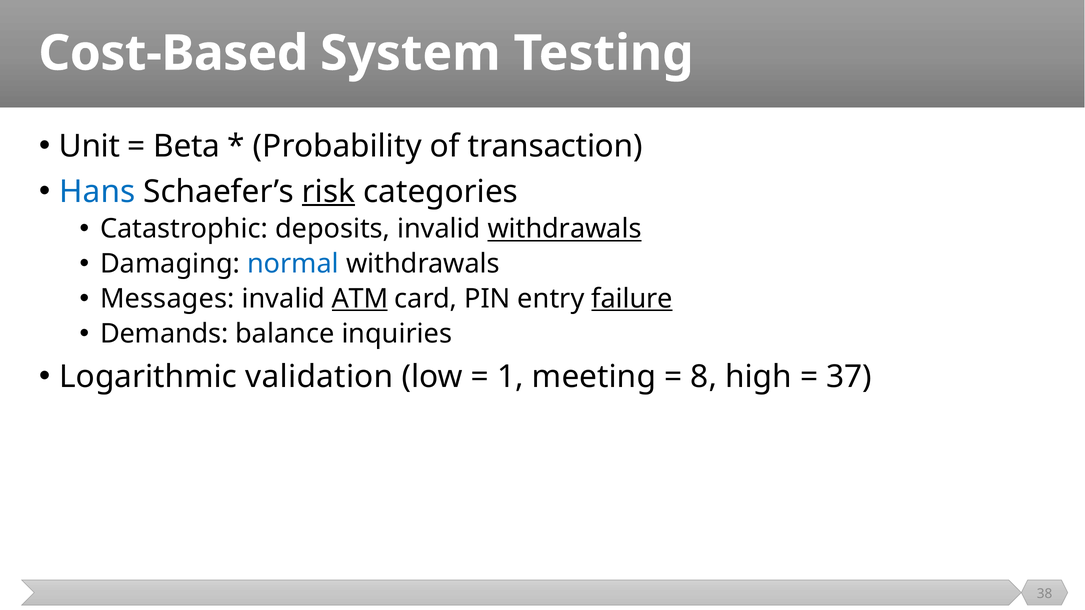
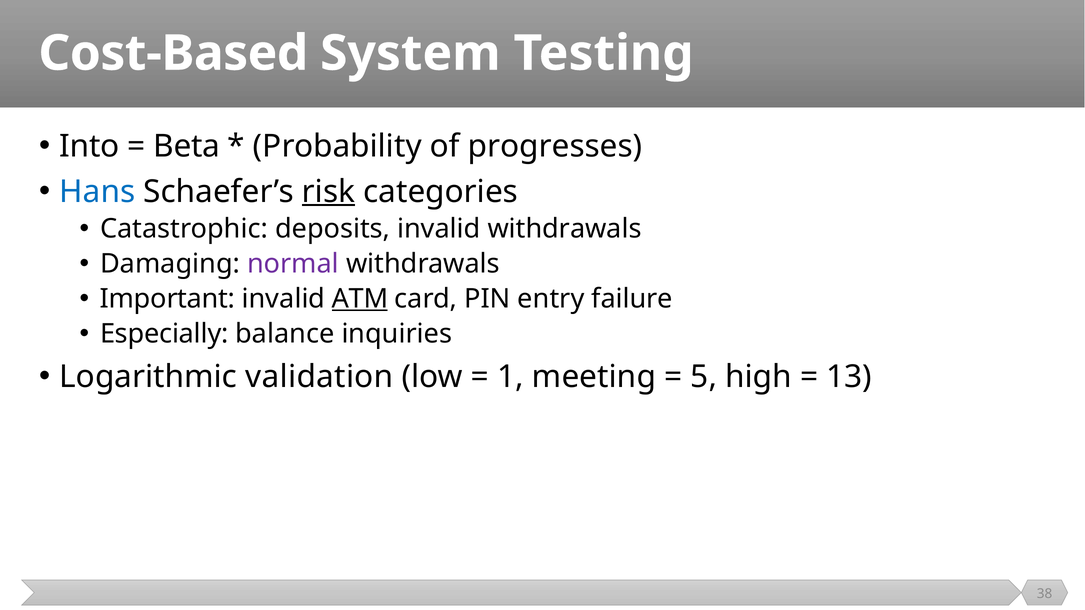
Unit: Unit -> Into
transaction: transaction -> progresses
withdrawals at (565, 229) underline: present -> none
normal colour: blue -> purple
Messages: Messages -> Important
failure underline: present -> none
Demands: Demands -> Especially
8: 8 -> 5
37: 37 -> 13
